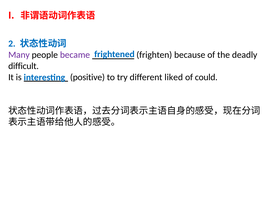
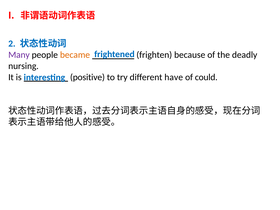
became colour: purple -> orange
difficult: difficult -> nursing
liked: liked -> have
